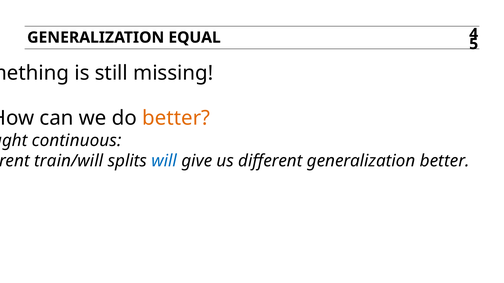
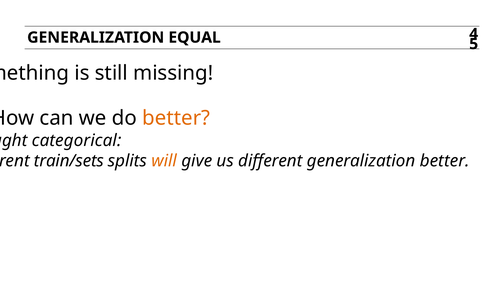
continuous: continuous -> categorical
train/will: train/will -> train/sets
will colour: blue -> orange
